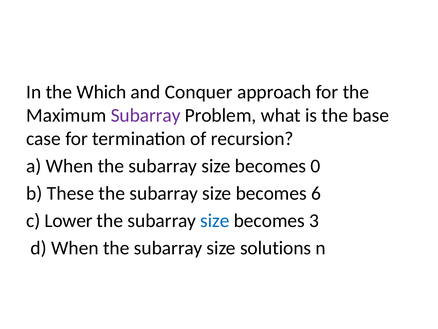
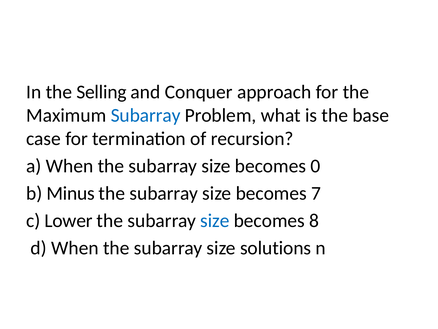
Which: Which -> Selling
Subarray at (146, 115) colour: purple -> blue
These: These -> Minus
6: 6 -> 7
3: 3 -> 8
